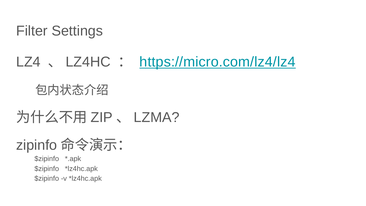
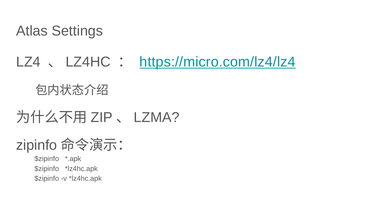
Filter: Filter -> Atlas
